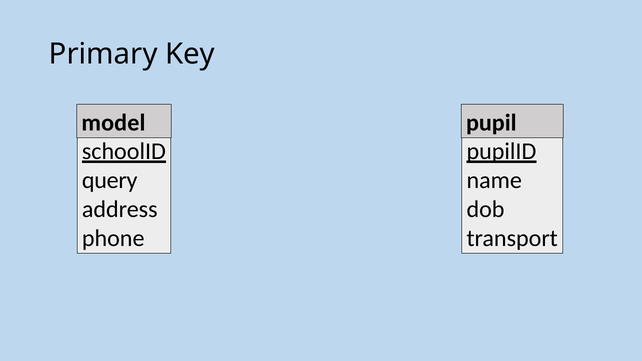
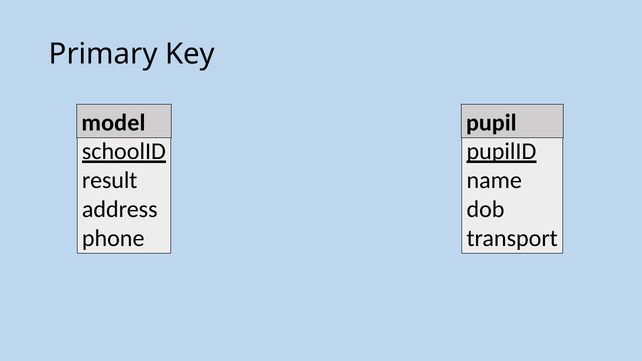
query: query -> result
